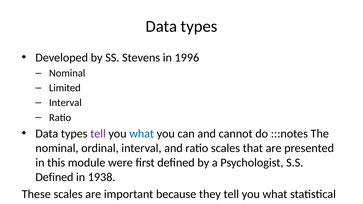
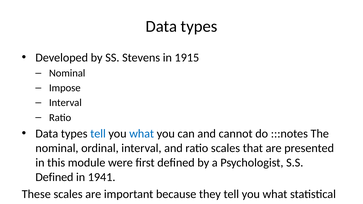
1996: 1996 -> 1915
Limited at (65, 88): Limited -> Impose
tell at (98, 134) colour: purple -> blue
1938: 1938 -> 1941
